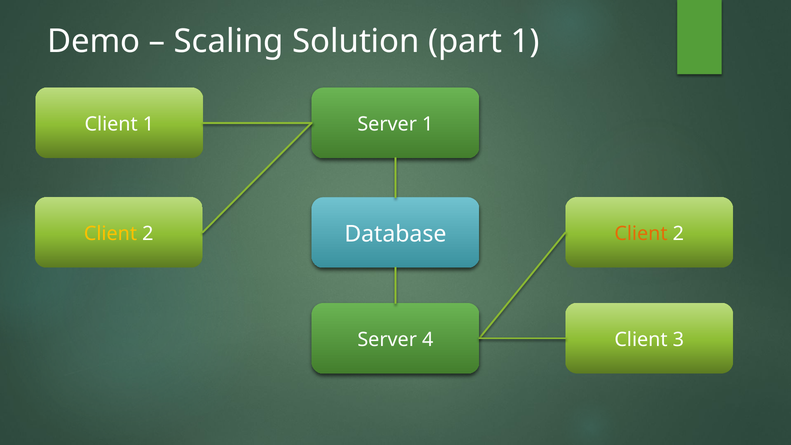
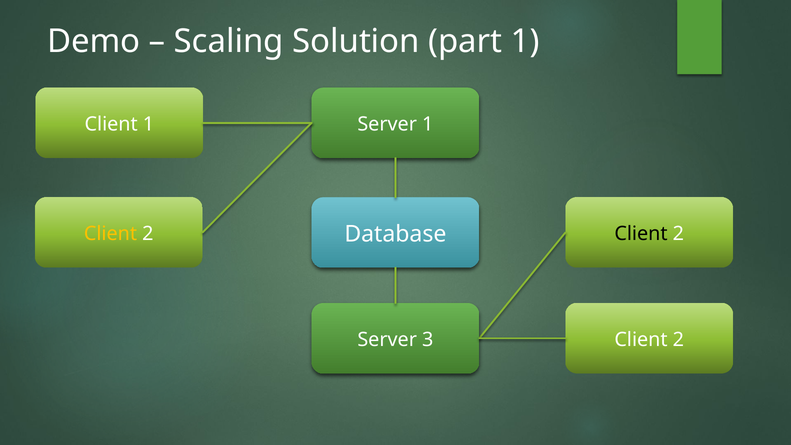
Client at (641, 234) colour: orange -> black
4: 4 -> 3
3 at (678, 340): 3 -> 2
